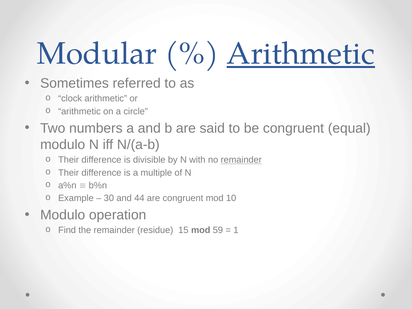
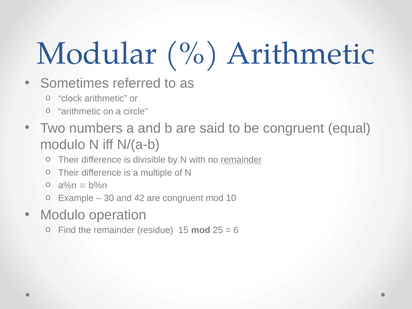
Arithmetic at (301, 54) underline: present -> none
44: 44 -> 42
59: 59 -> 25
1: 1 -> 6
